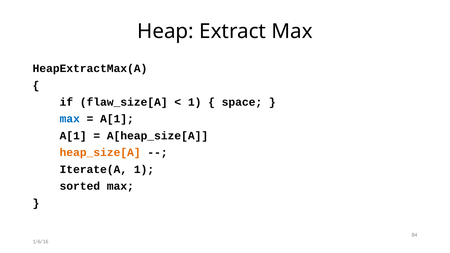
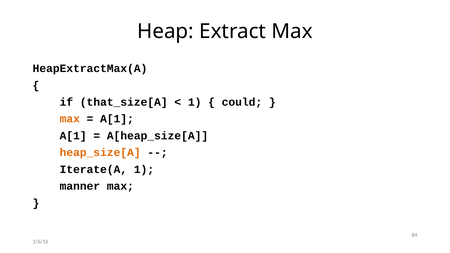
flaw_size[A: flaw_size[A -> that_size[A
space: space -> could
max at (70, 119) colour: blue -> orange
sorted: sorted -> manner
